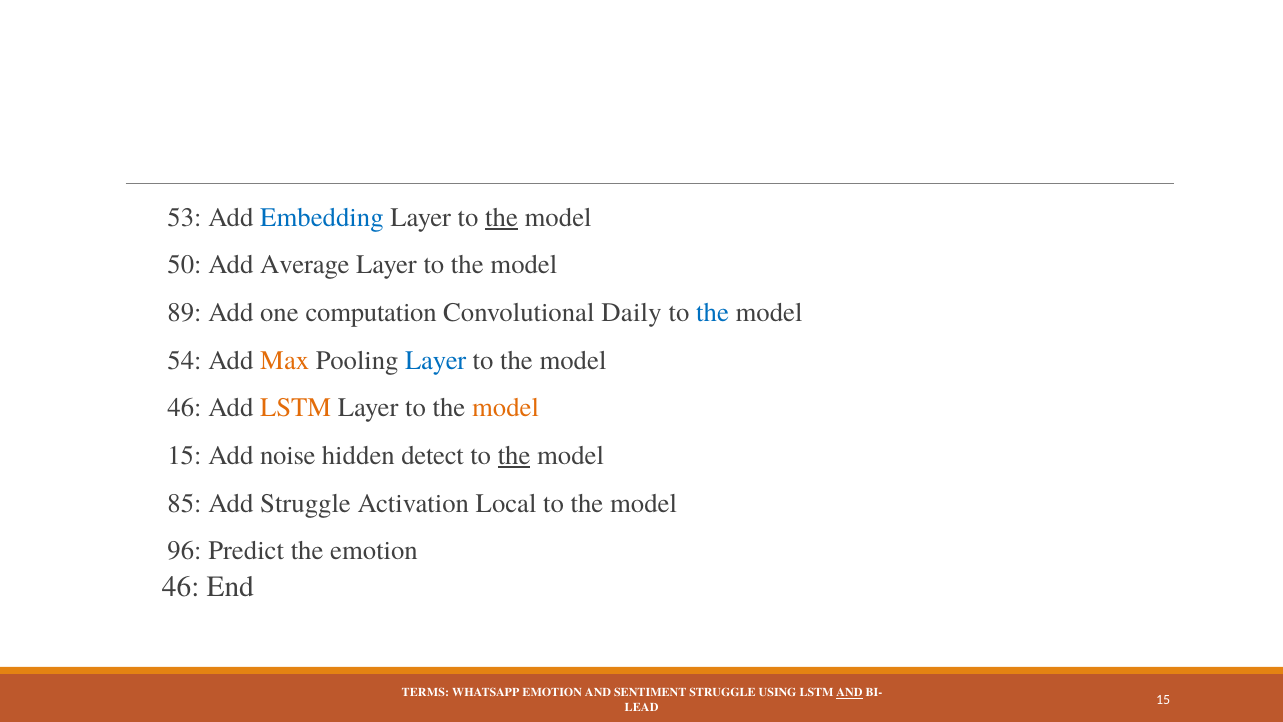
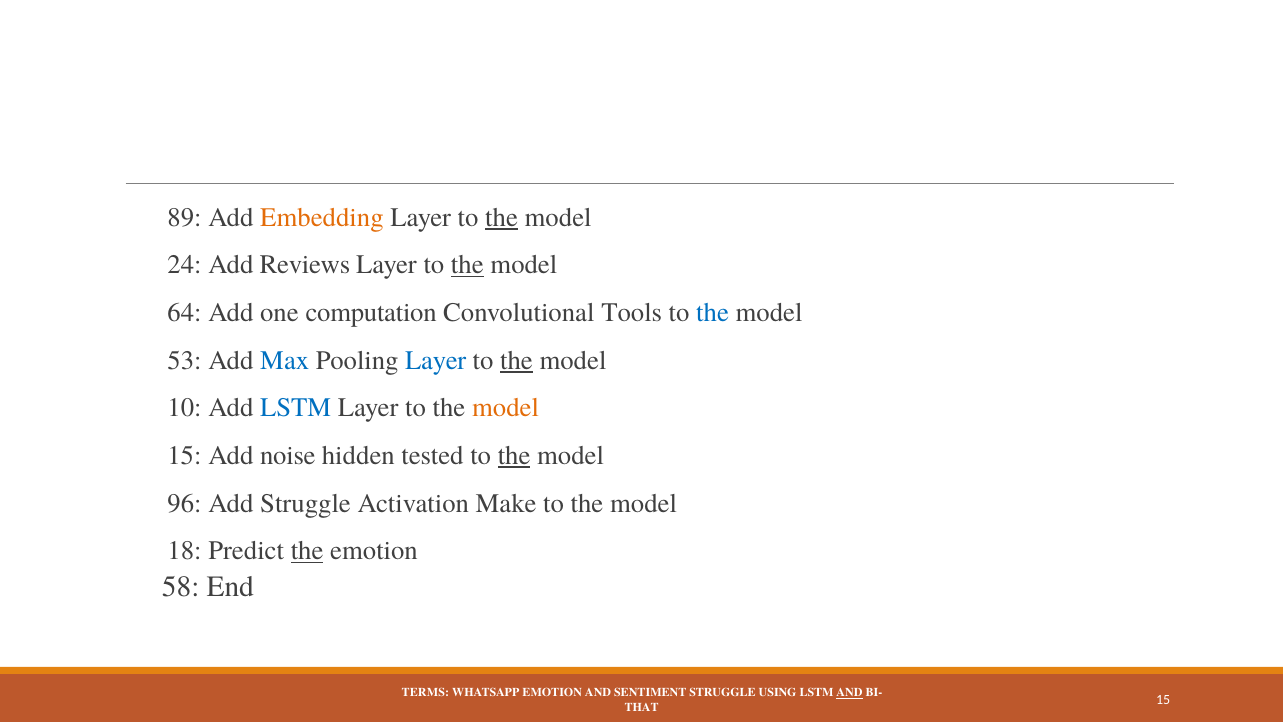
53: 53 -> 89
Embedding colour: blue -> orange
50: 50 -> 24
Average: Average -> Reviews
the at (467, 265) underline: none -> present
89: 89 -> 64
Daily: Daily -> Tools
54: 54 -> 53
Max colour: orange -> blue
the at (516, 360) underline: none -> present
46 at (185, 408): 46 -> 10
LSTM at (296, 408) colour: orange -> blue
detect: detect -> tested
85: 85 -> 96
Local: Local -> Make
96: 96 -> 18
the at (307, 551) underline: none -> present
46 at (181, 586): 46 -> 58
LEAD: LEAD -> THAT
